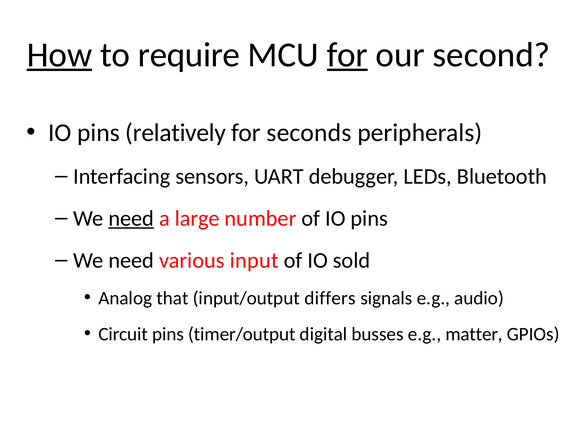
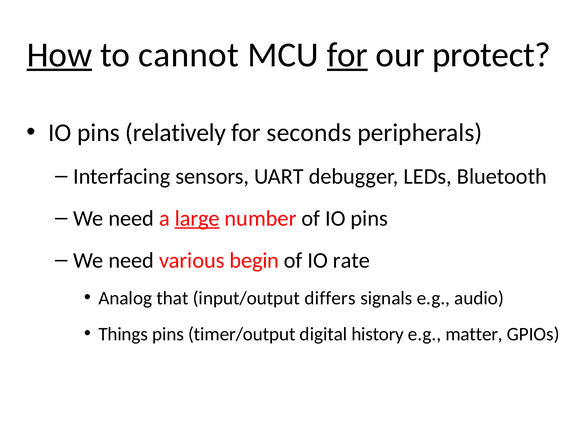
require: require -> cannot
second: second -> protect
need at (131, 219) underline: present -> none
large underline: none -> present
input: input -> begin
sold: sold -> rate
Circuit: Circuit -> Things
busses: busses -> history
